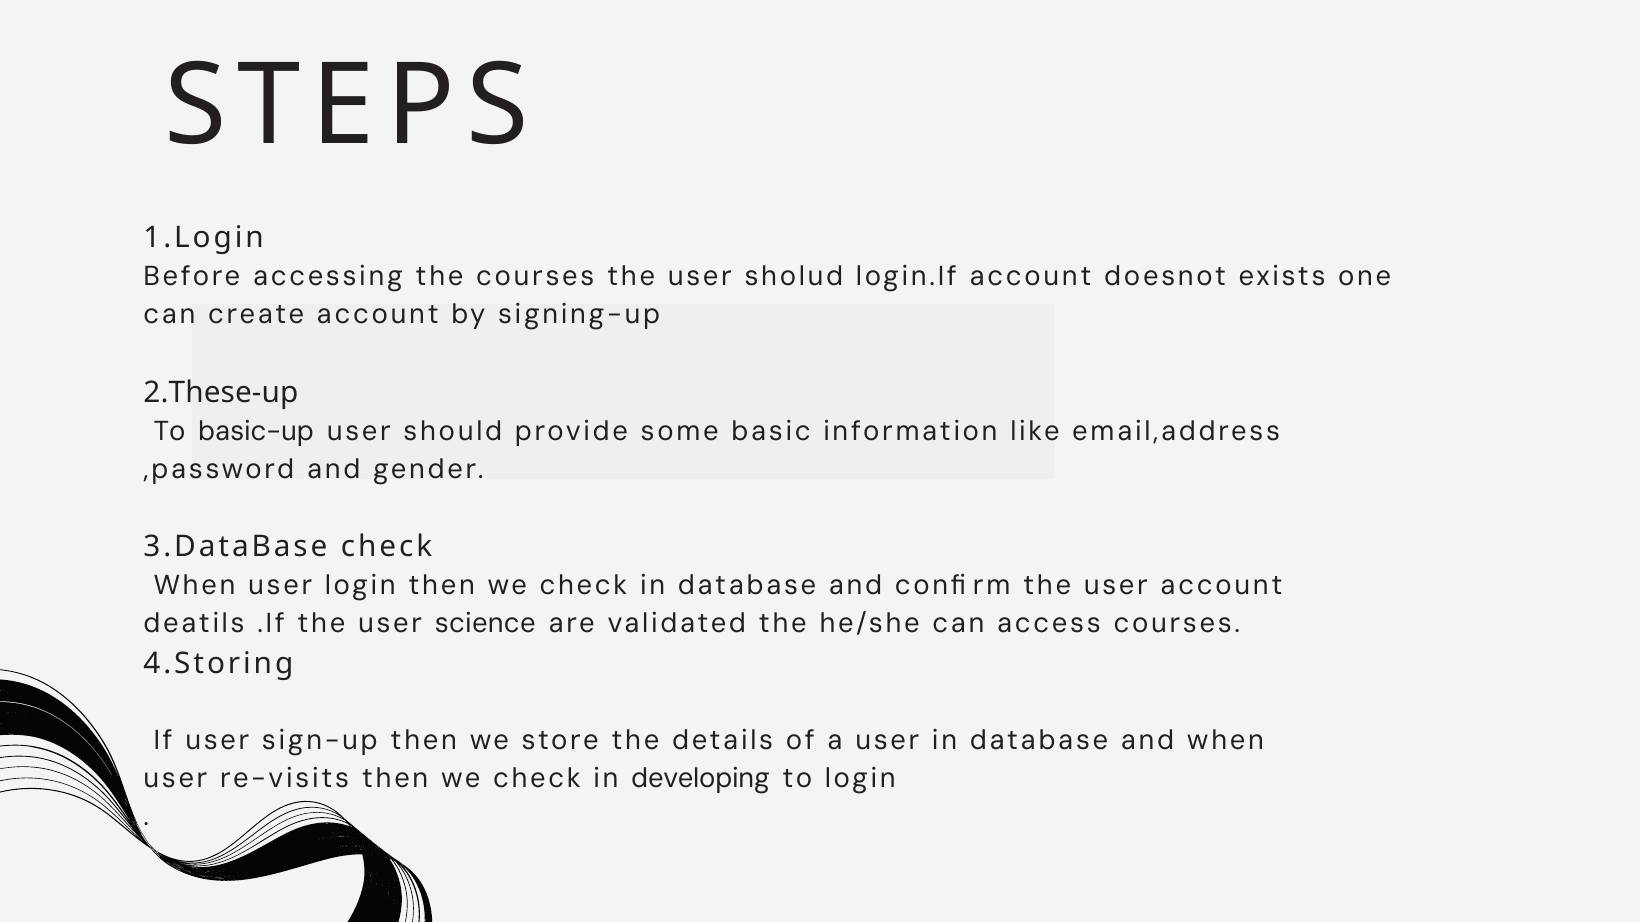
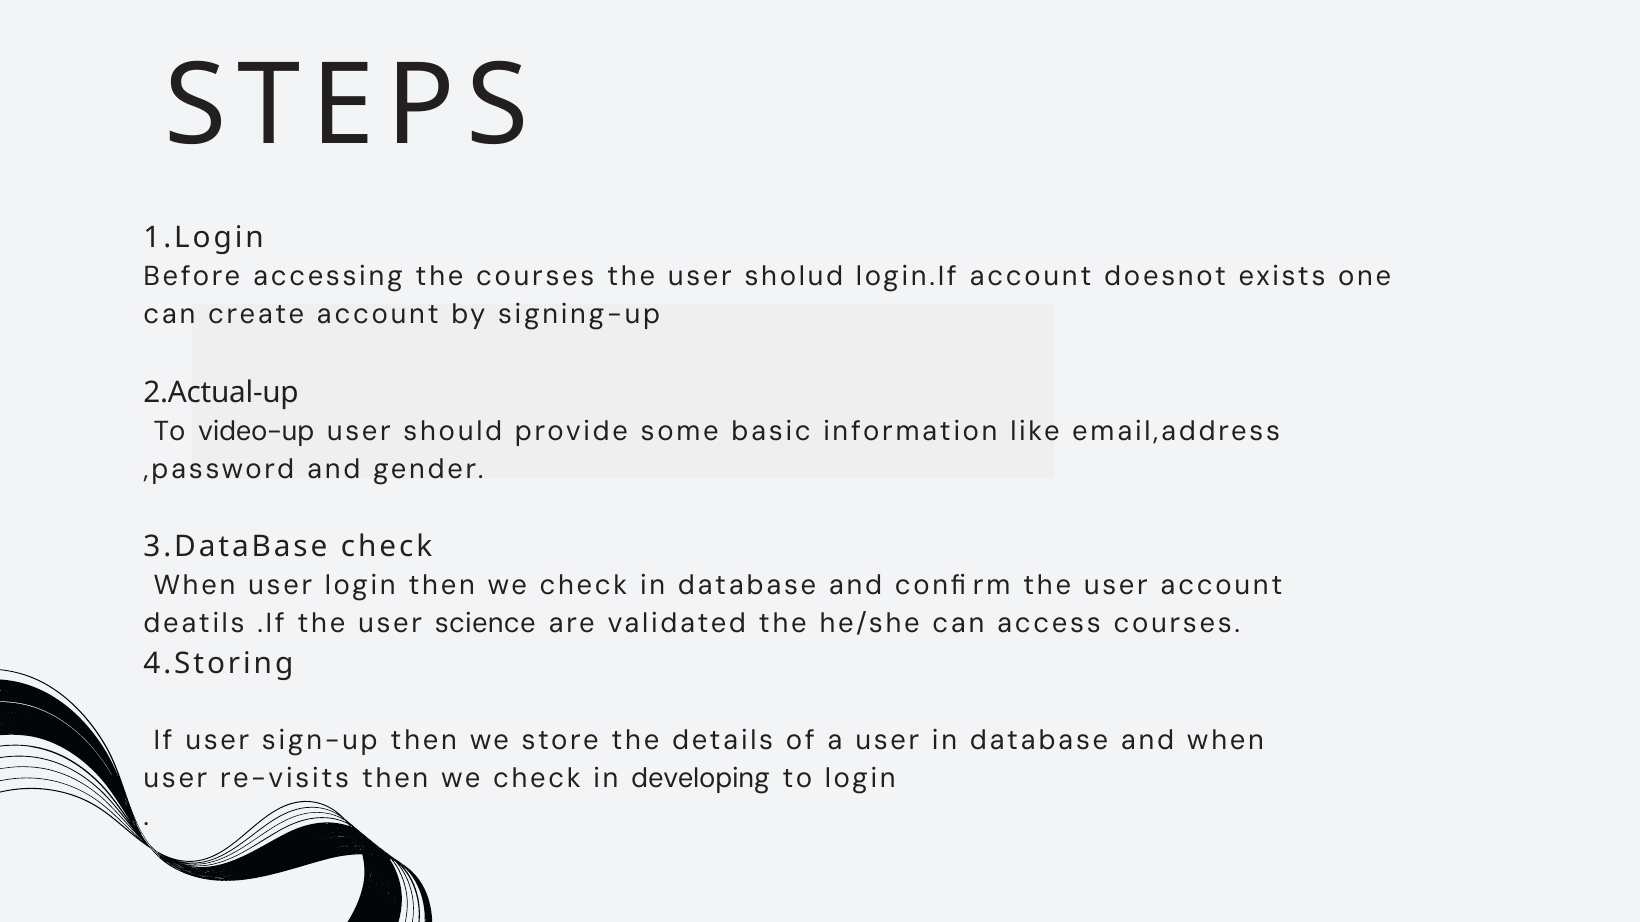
2.These-up: 2.These-up -> 2.Actual-up
basic-up: basic-up -> video-up
